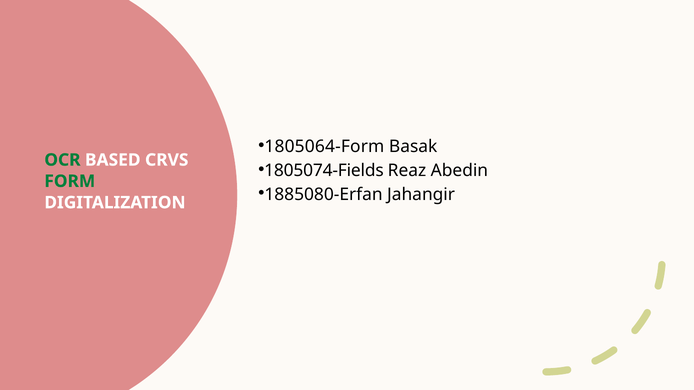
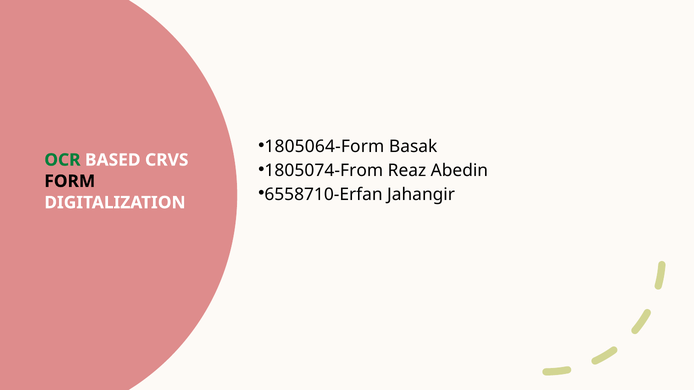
1805074-Fields: 1805074-Fields -> 1805074-From
FORM colour: green -> black
1885080-Erfan: 1885080-Erfan -> 6558710-Erfan
